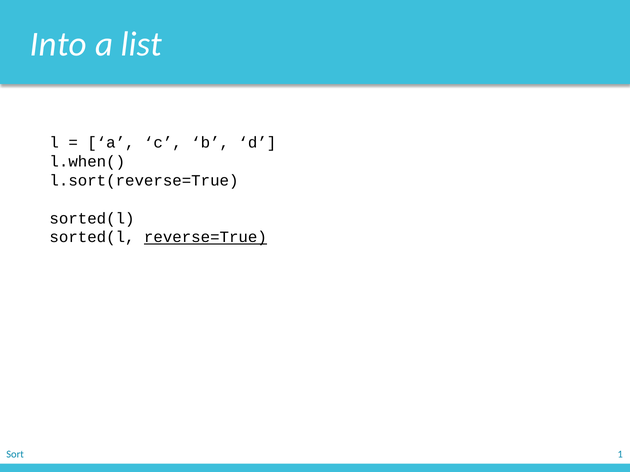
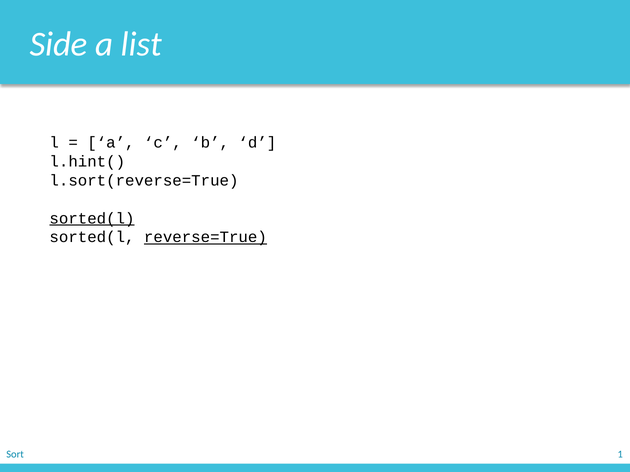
Into: Into -> Side
l.when(: l.when( -> l.hint(
sorted(l at (92, 219) underline: none -> present
